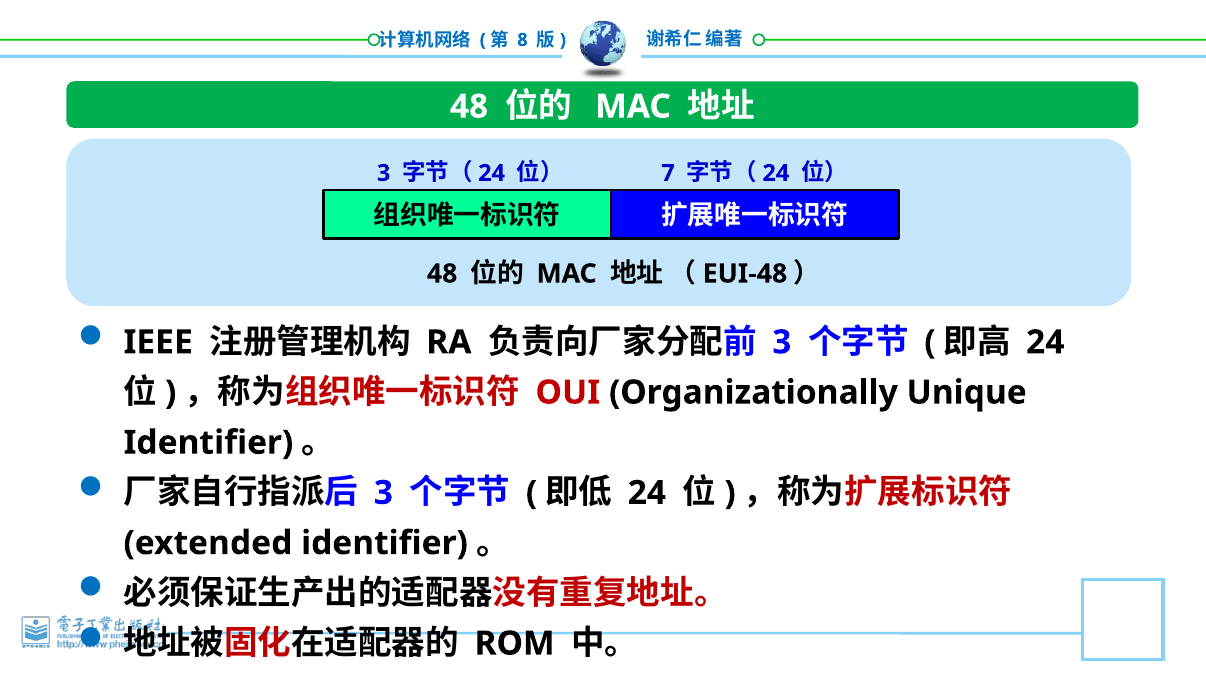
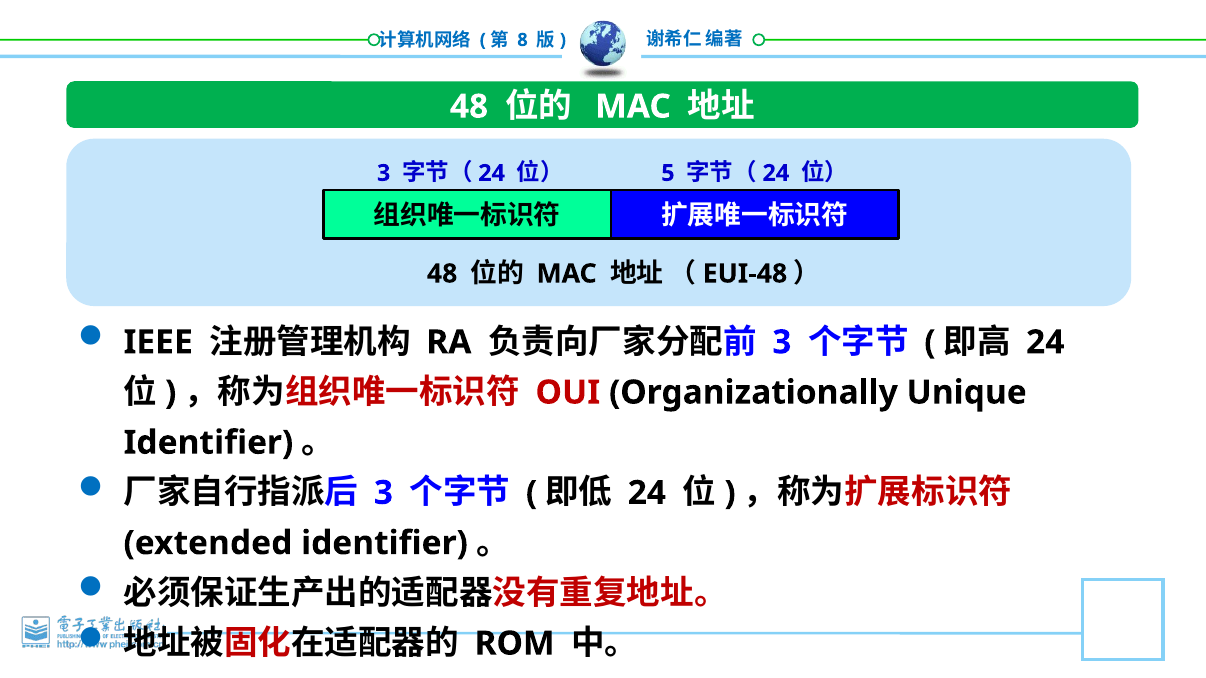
7: 7 -> 5
